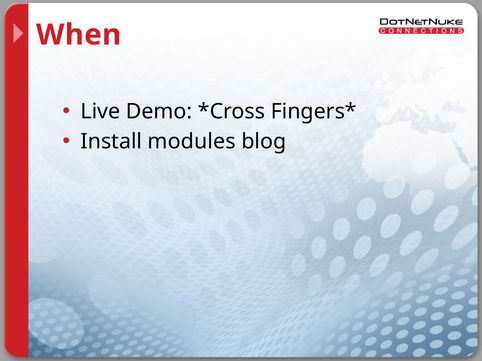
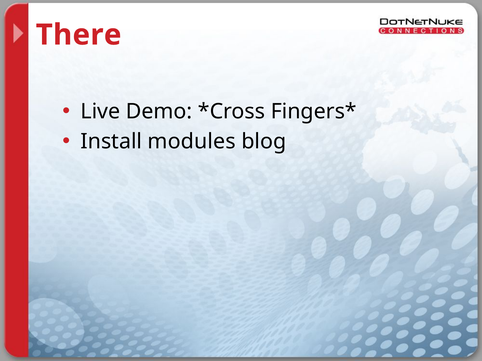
When: When -> There
